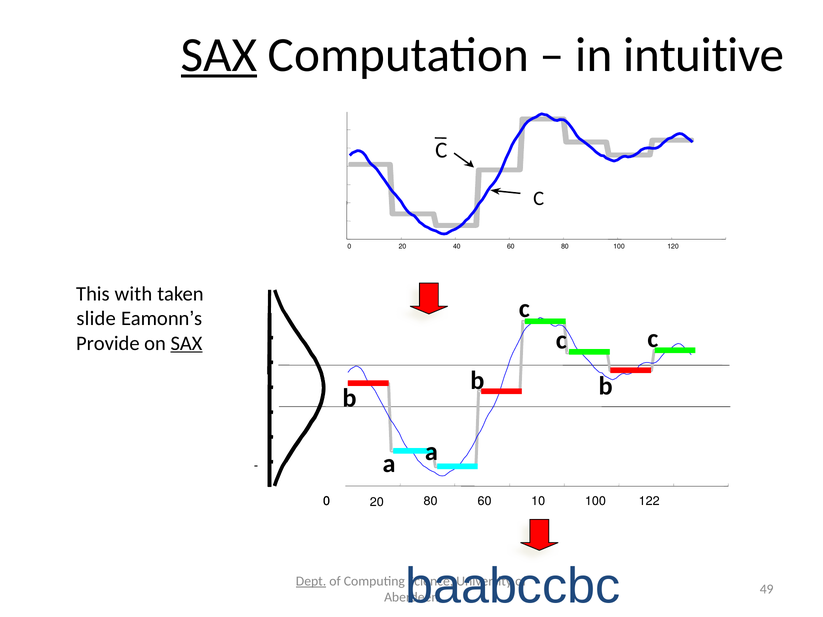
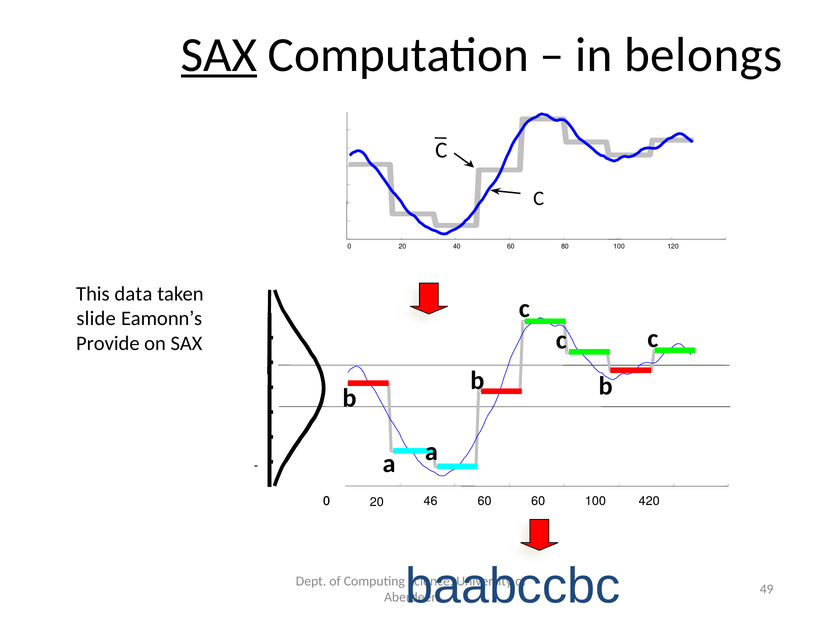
intuitive: intuitive -> belongs
with: with -> data
SAX at (186, 343) underline: present -> none
20 80: 80 -> 46
60 10: 10 -> 60
122: 122 -> 420
Dept underline: present -> none
